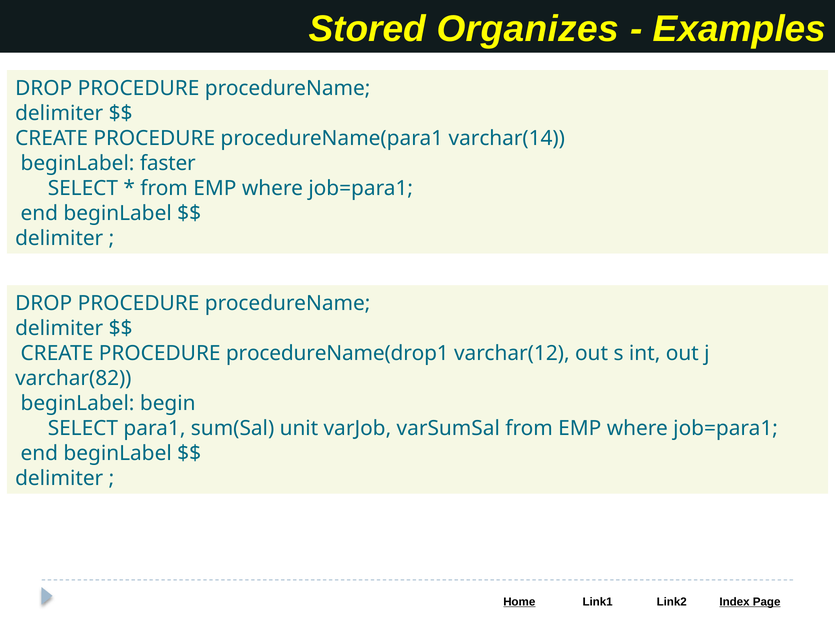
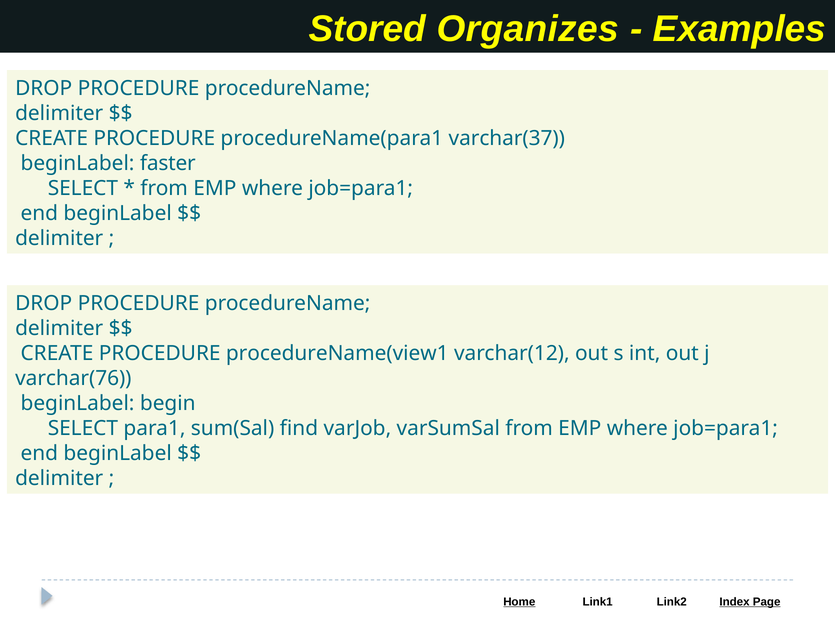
varchar(14: varchar(14 -> varchar(37
procedureName(drop1: procedureName(drop1 -> procedureName(view1
varchar(82: varchar(82 -> varchar(76
unit: unit -> find
